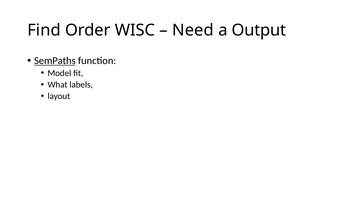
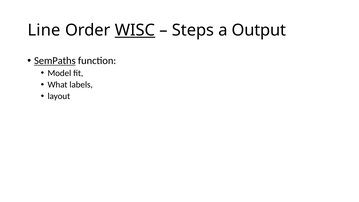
Find: Find -> Line
WISC underline: none -> present
Need: Need -> Steps
